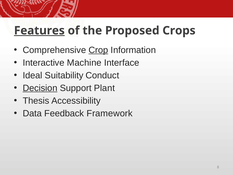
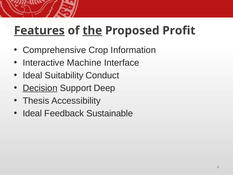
the underline: none -> present
Crops: Crops -> Profit
Crop underline: present -> none
Plant: Plant -> Deep
Data at (32, 113): Data -> Ideal
Framework: Framework -> Sustainable
